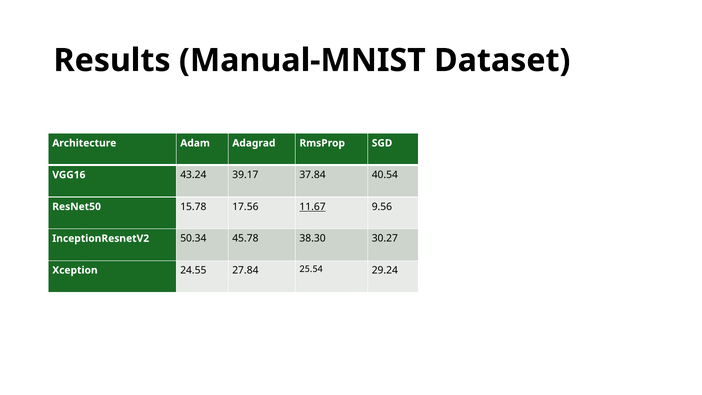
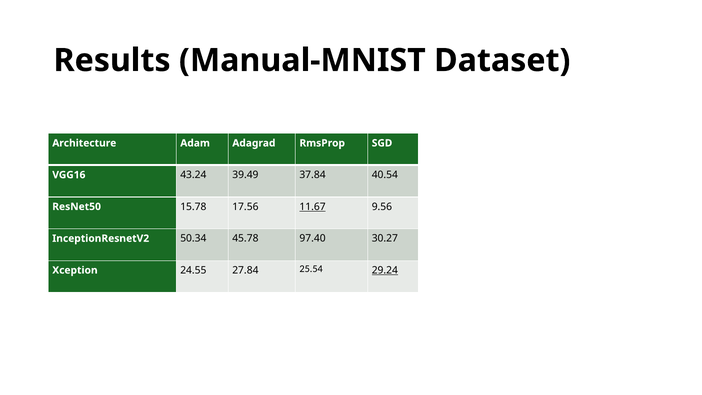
39.17: 39.17 -> 39.49
38.30: 38.30 -> 97.40
29.24 underline: none -> present
